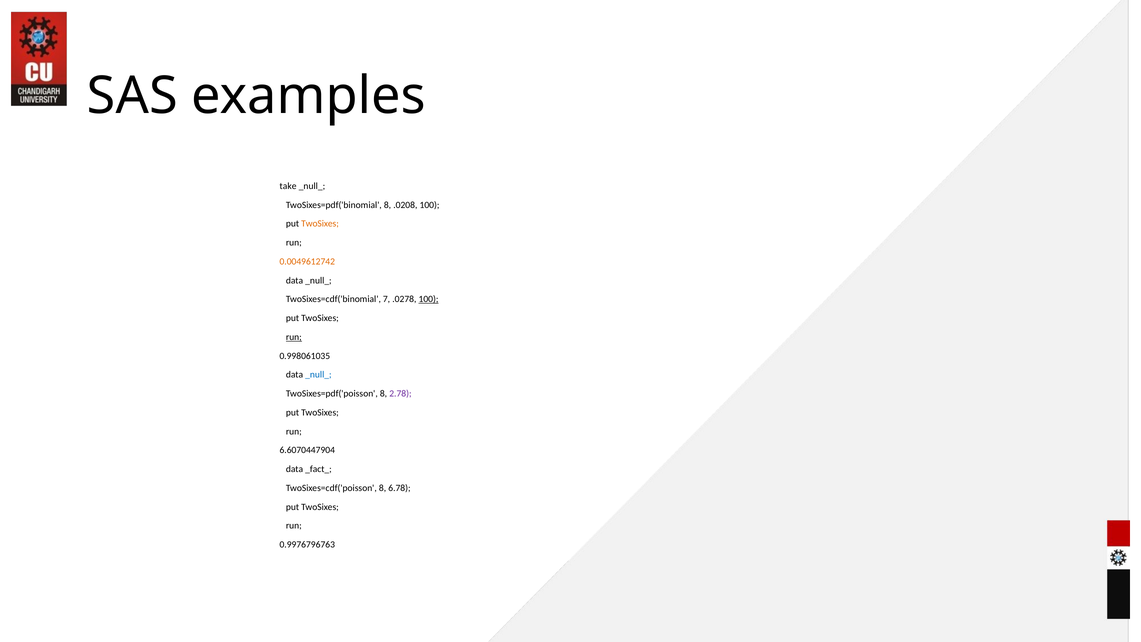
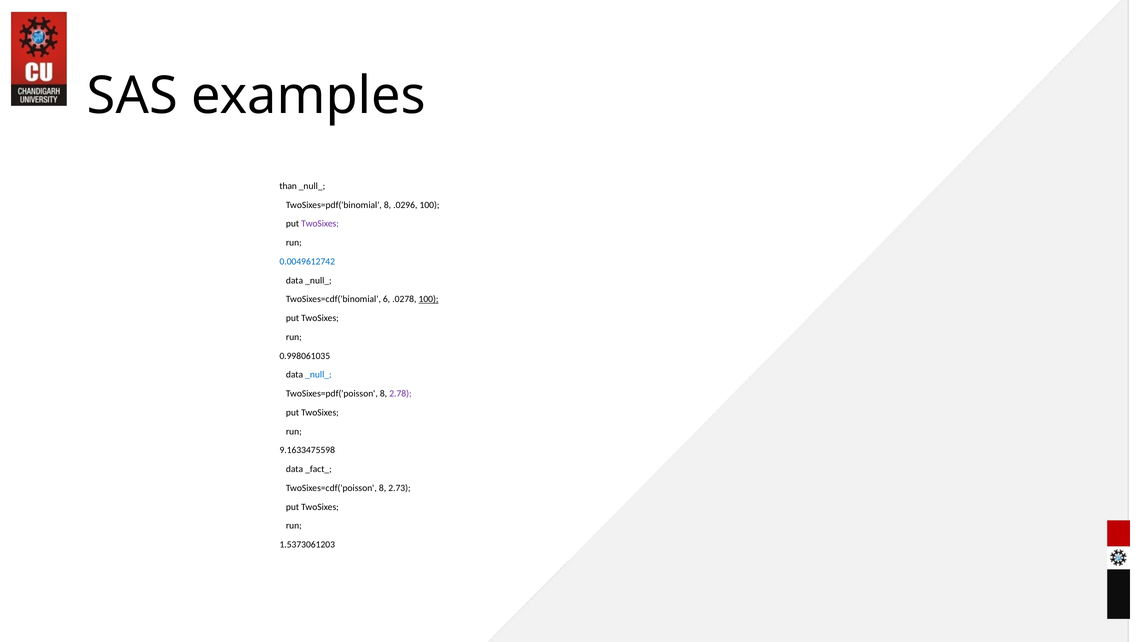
take: take -> than
.0208: .0208 -> .0296
TwoSixes at (320, 224) colour: orange -> purple
0.0049612742 colour: orange -> blue
7: 7 -> 6
run at (294, 337) underline: present -> none
6.6070447904: 6.6070447904 -> 9.1633475598
6.78: 6.78 -> 2.73
0.9976796763: 0.9976796763 -> 1.5373061203
